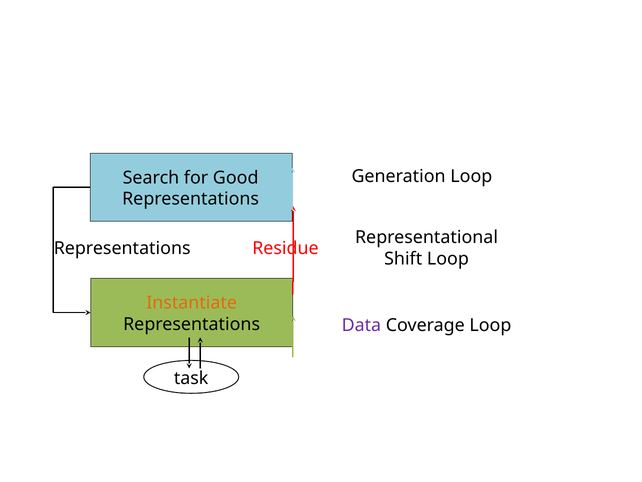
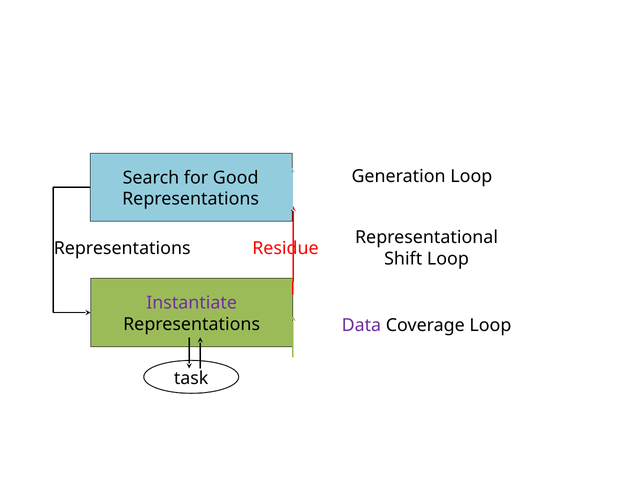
Instantiate colour: orange -> purple
